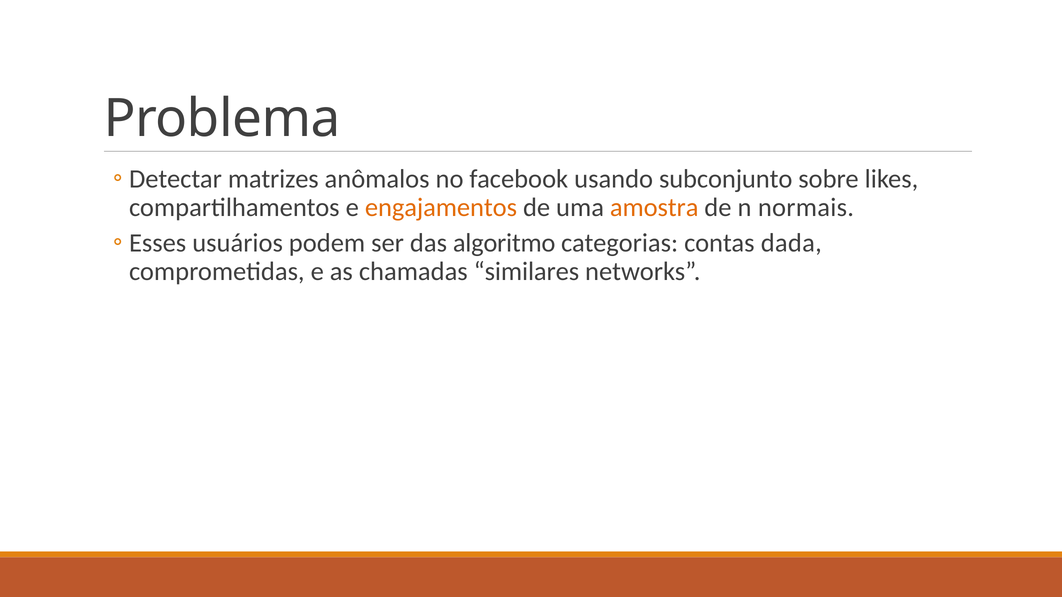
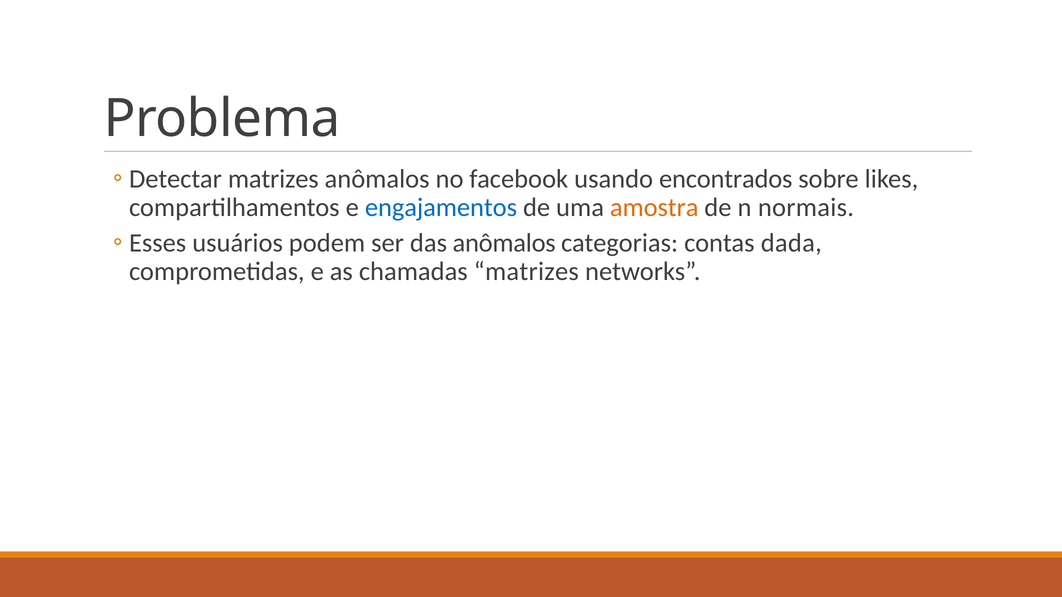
subconjunto: subconjunto -> encontrados
engajamentos colour: orange -> blue
das algoritmo: algoritmo -> anômalos
chamadas similares: similares -> matrizes
